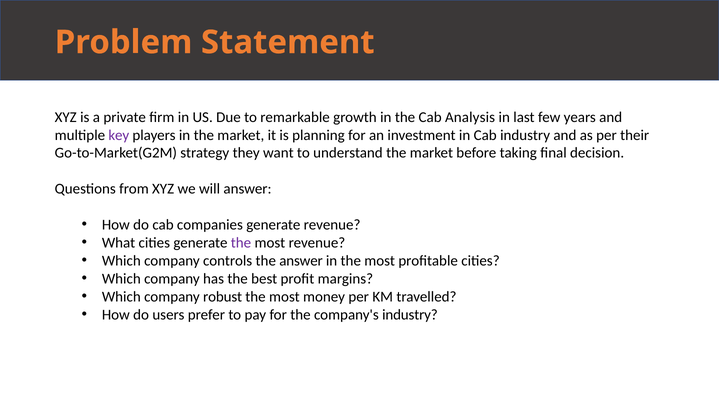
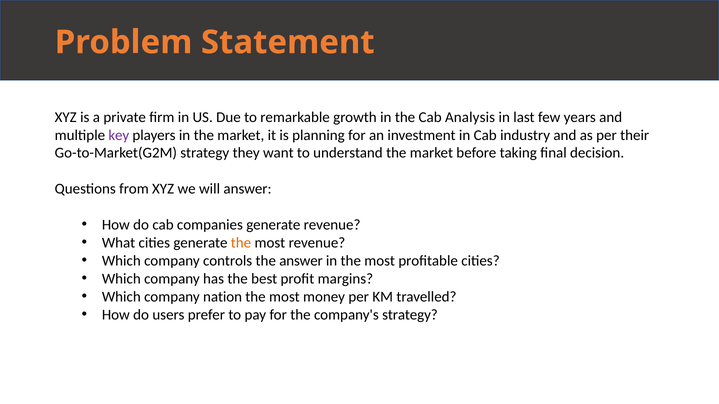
the at (241, 243) colour: purple -> orange
robust: robust -> nation
company's industry: industry -> strategy
